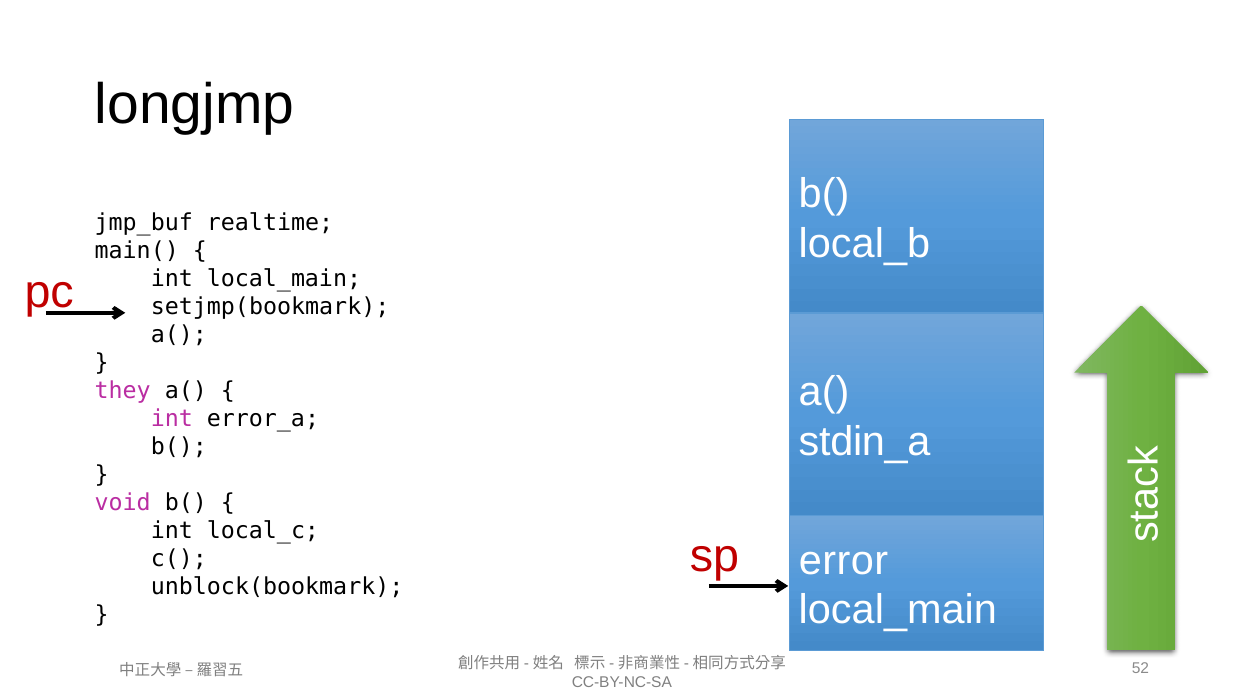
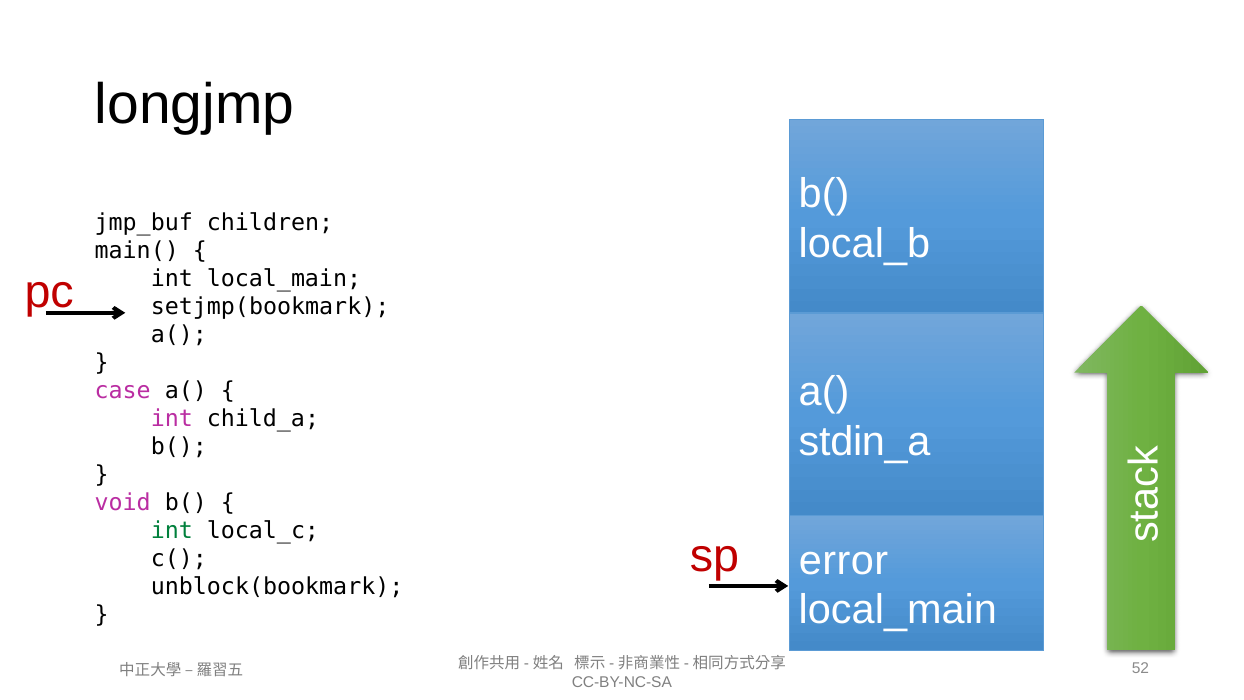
realtime: realtime -> children
they: they -> case
error_a: error_a -> child_a
int at (172, 531) colour: black -> green
